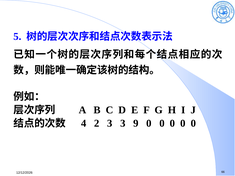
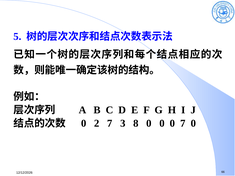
4 at (84, 124): 4 -> 0
2 3: 3 -> 7
9: 9 -> 8
0 at (183, 124): 0 -> 7
